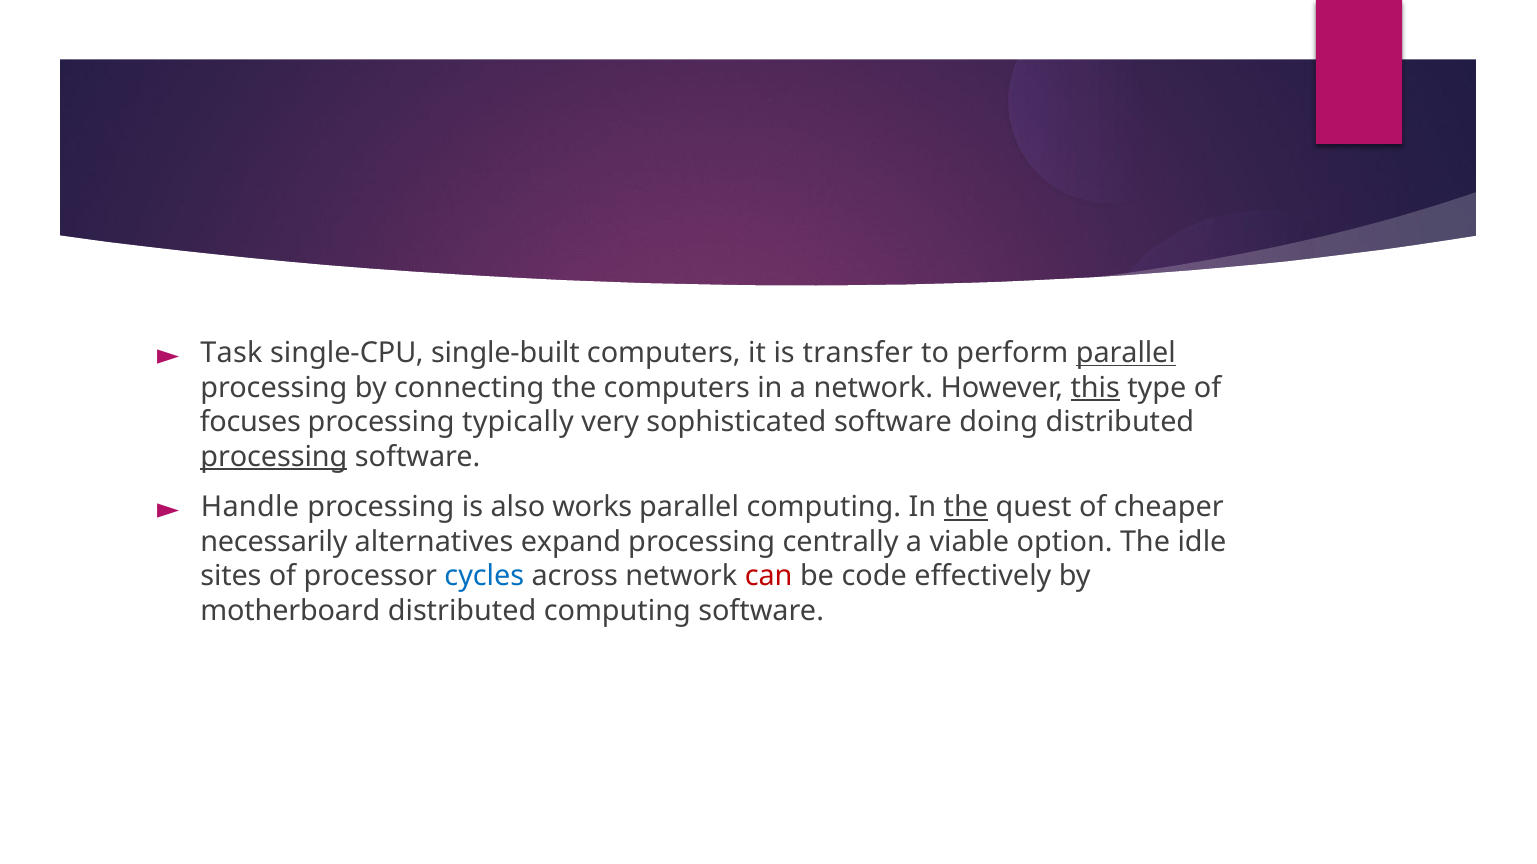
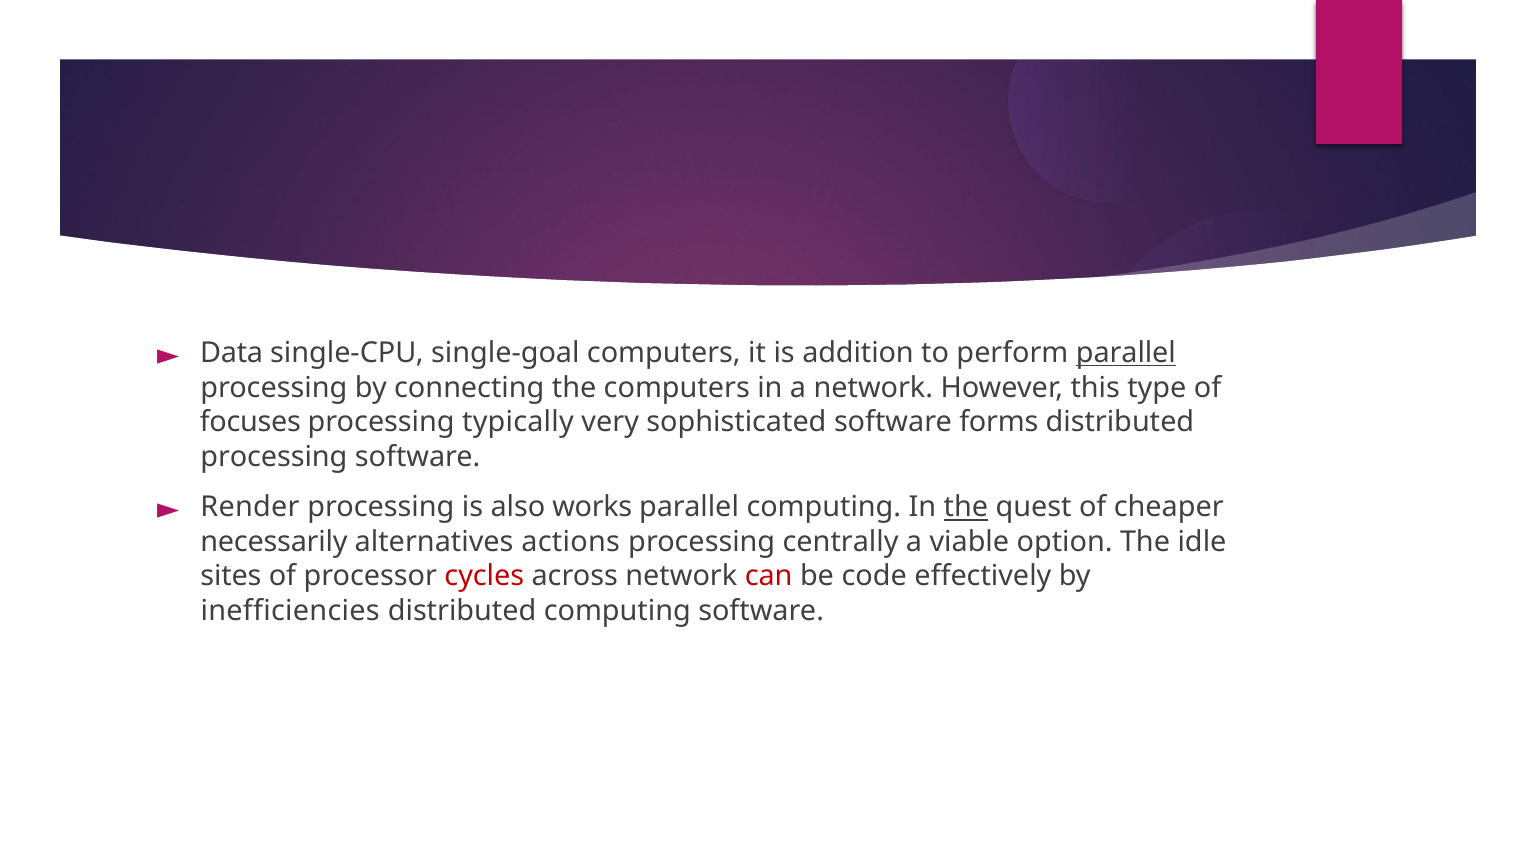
Task: Task -> Data
single-built: single-built -> single-goal
transfer: transfer -> addition
this underline: present -> none
doing: doing -> forms
processing at (274, 457) underline: present -> none
Handle: Handle -> Render
expand: expand -> actions
cycles colour: blue -> red
motherboard: motherboard -> inefficiencies
